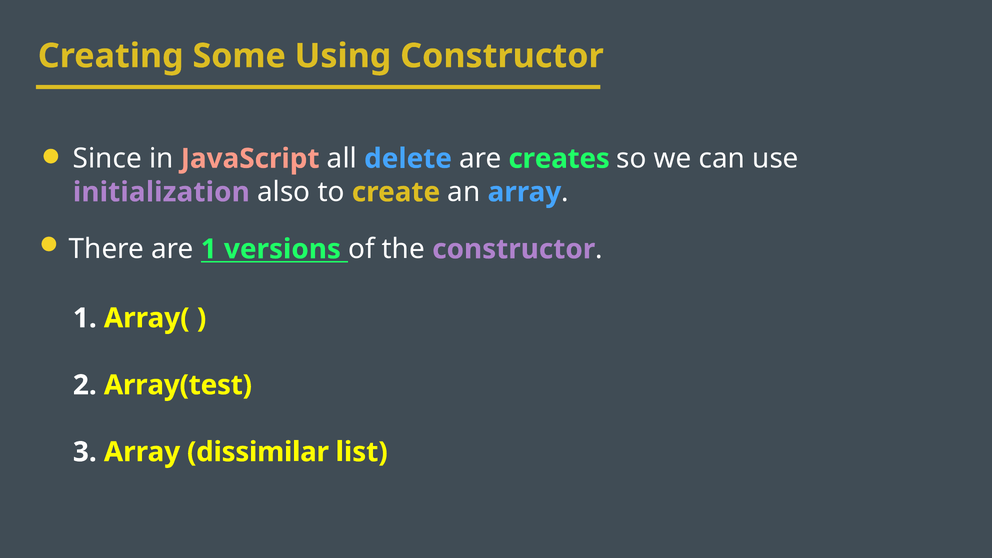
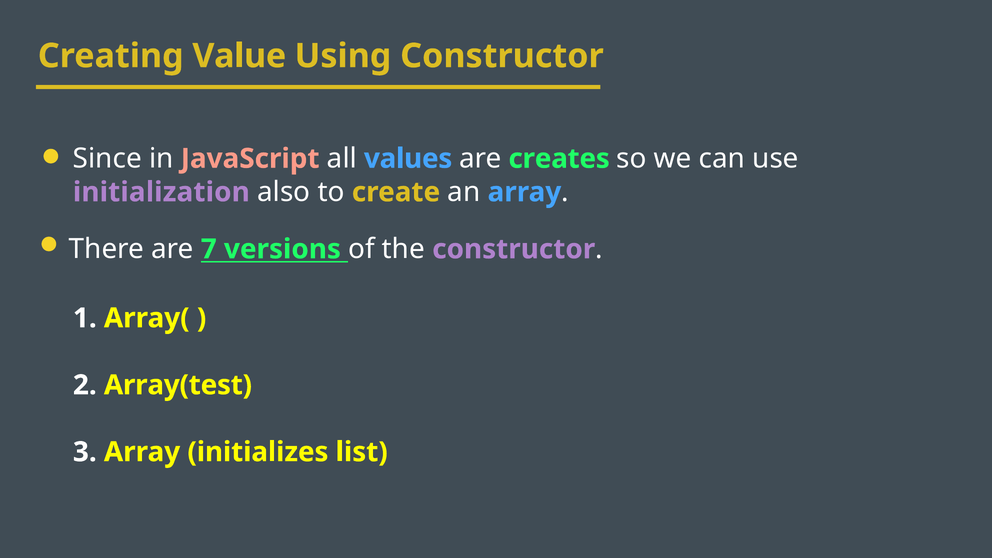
Some: Some -> Value
delete: delete -> values
are 1: 1 -> 7
dissimilar: dissimilar -> initializes
